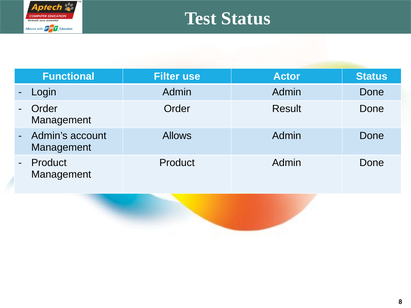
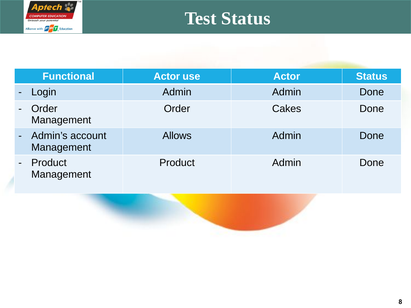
Functional Filter: Filter -> Actor
Result: Result -> Cakes
